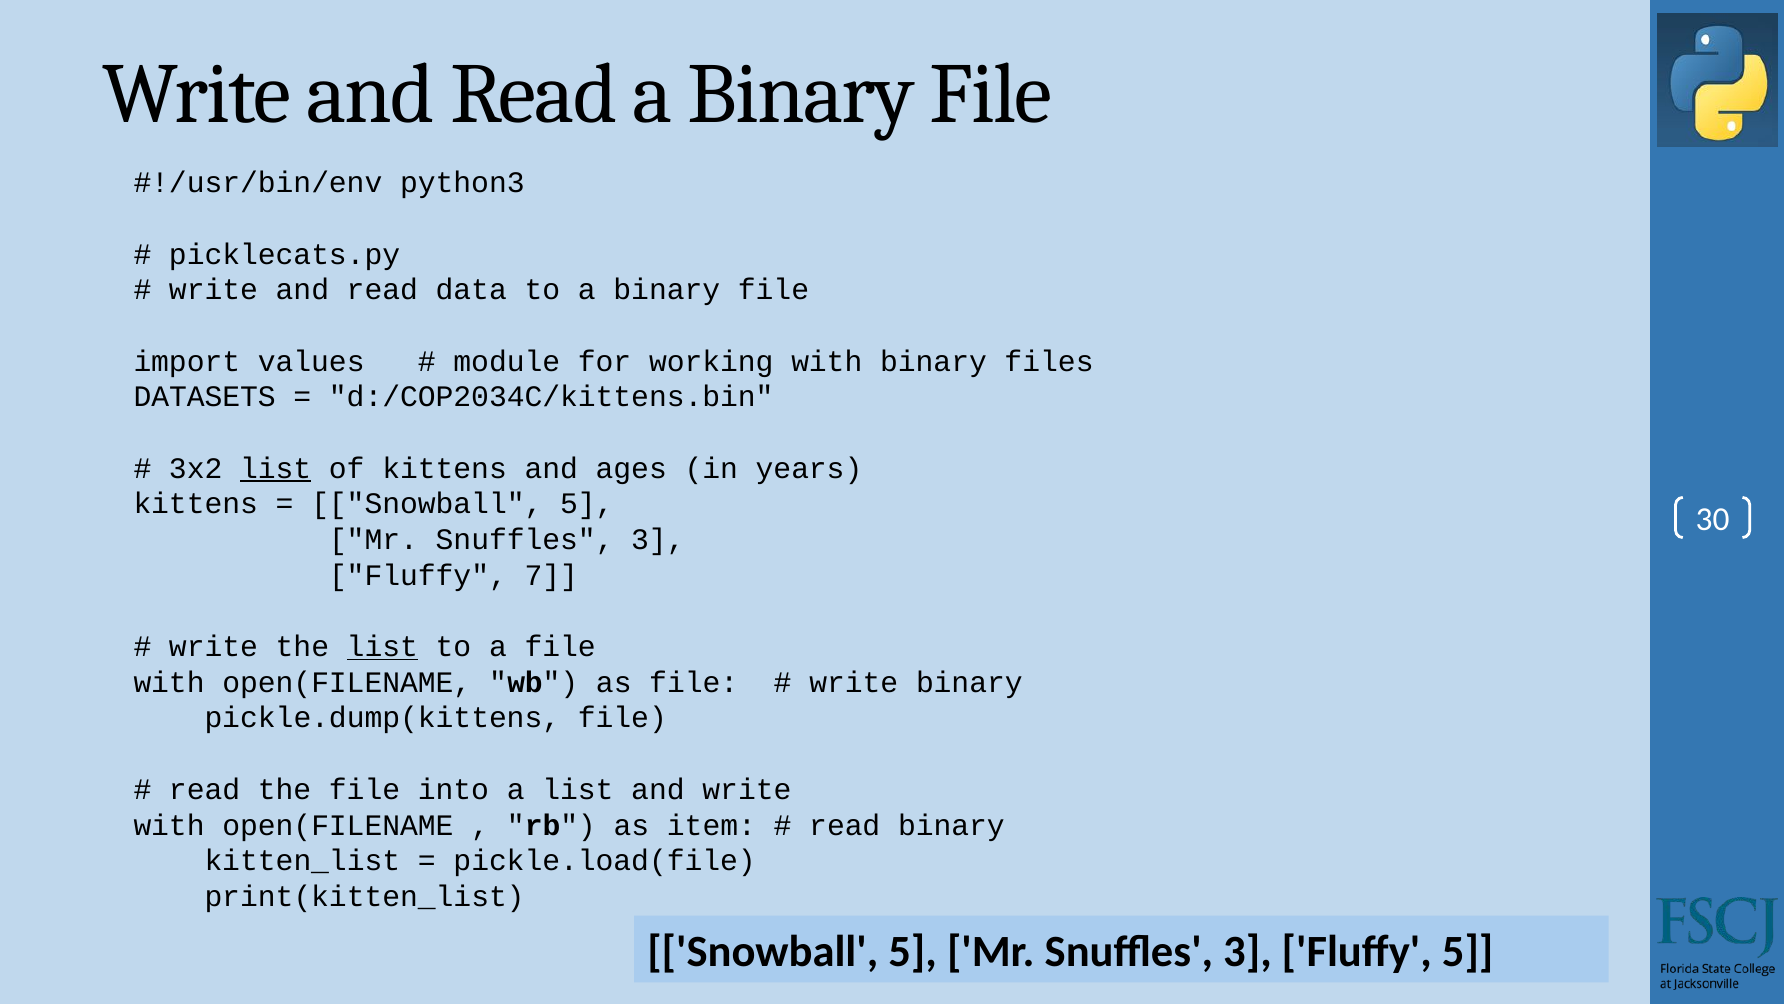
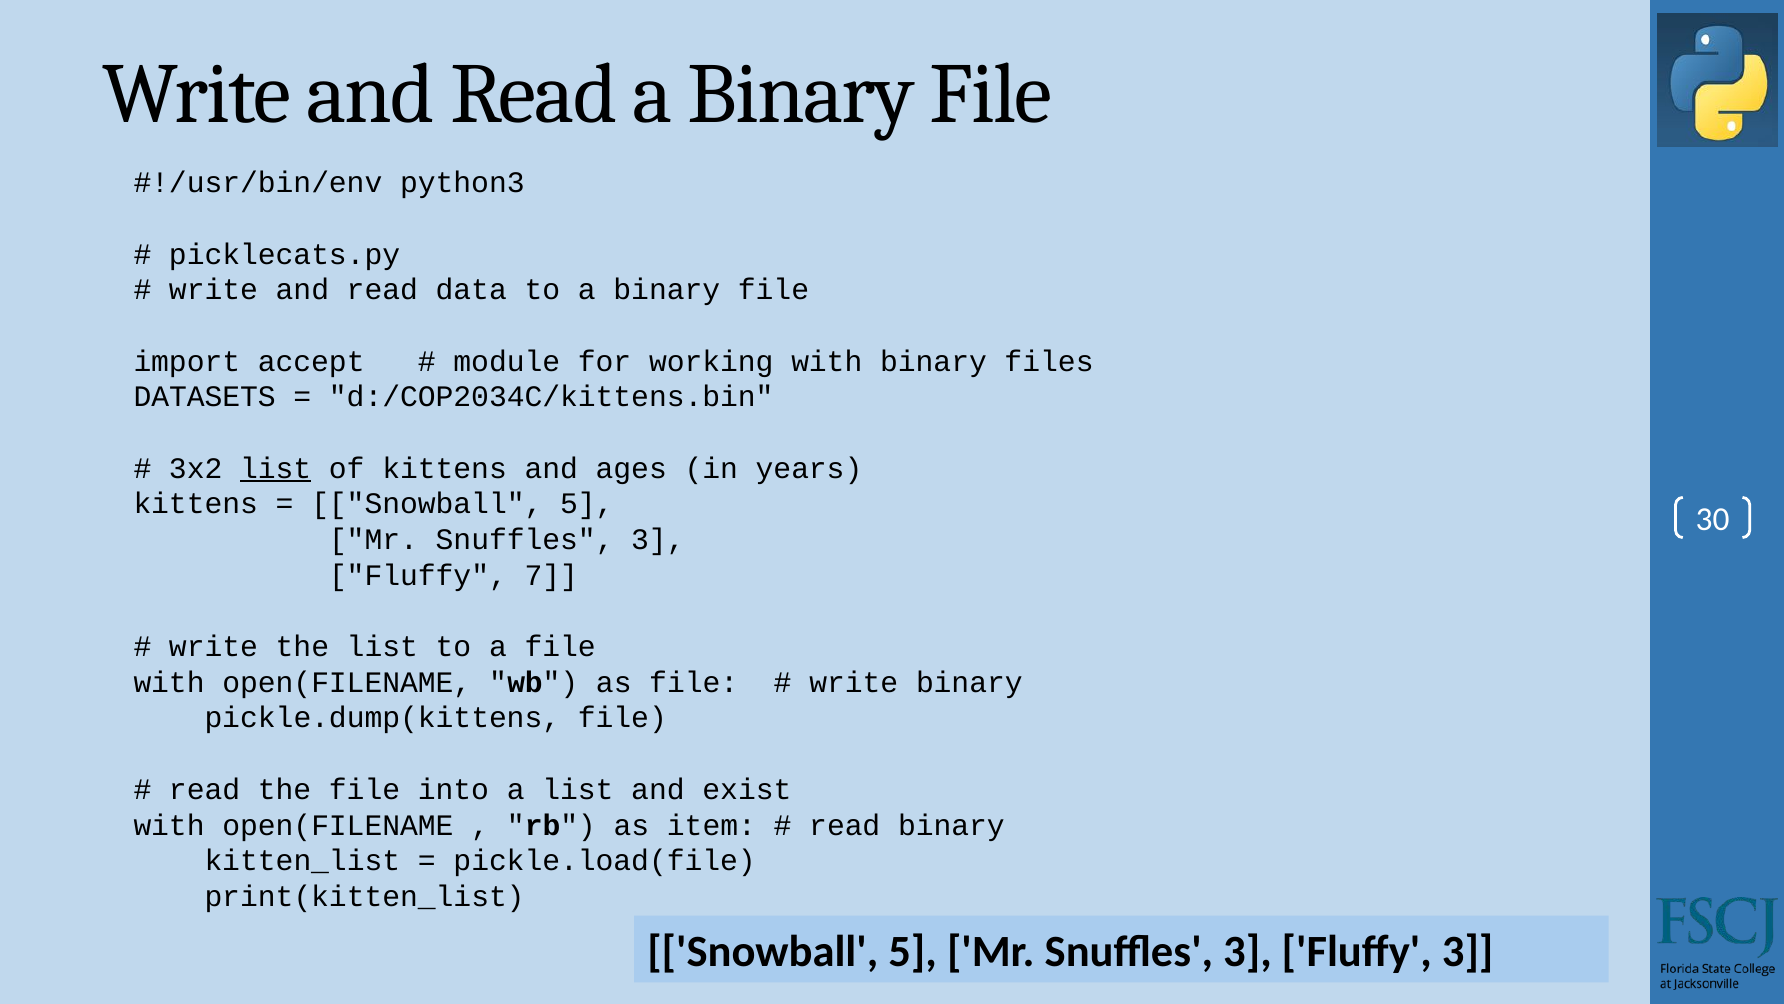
values: values -> accept
list at (382, 646) underline: present -> none
and write: write -> exist
Fluffy 5: 5 -> 3
